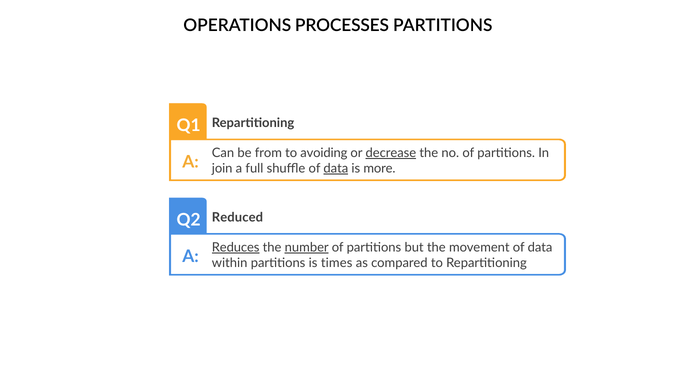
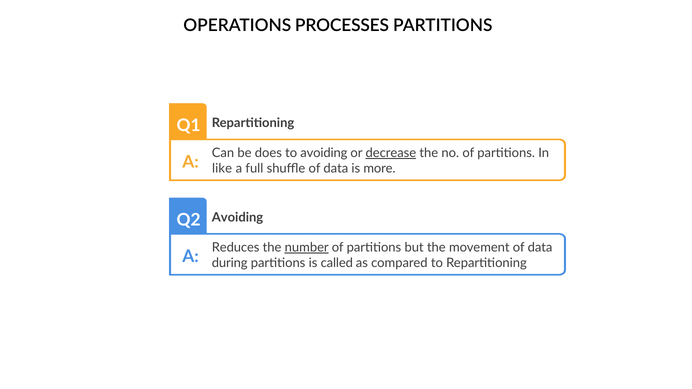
from: from -> does
join: join -> like
data at (336, 169) underline: present -> none
Q2 Reduced: Reduced -> Avoiding
Reduces underline: present -> none
within: within -> during
times: times -> called
